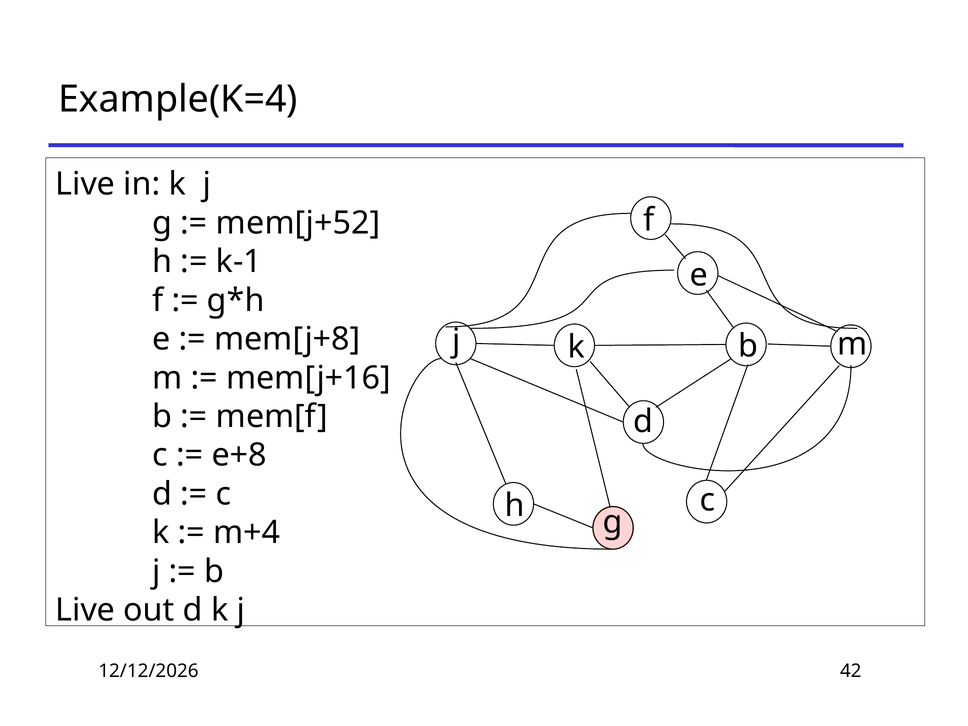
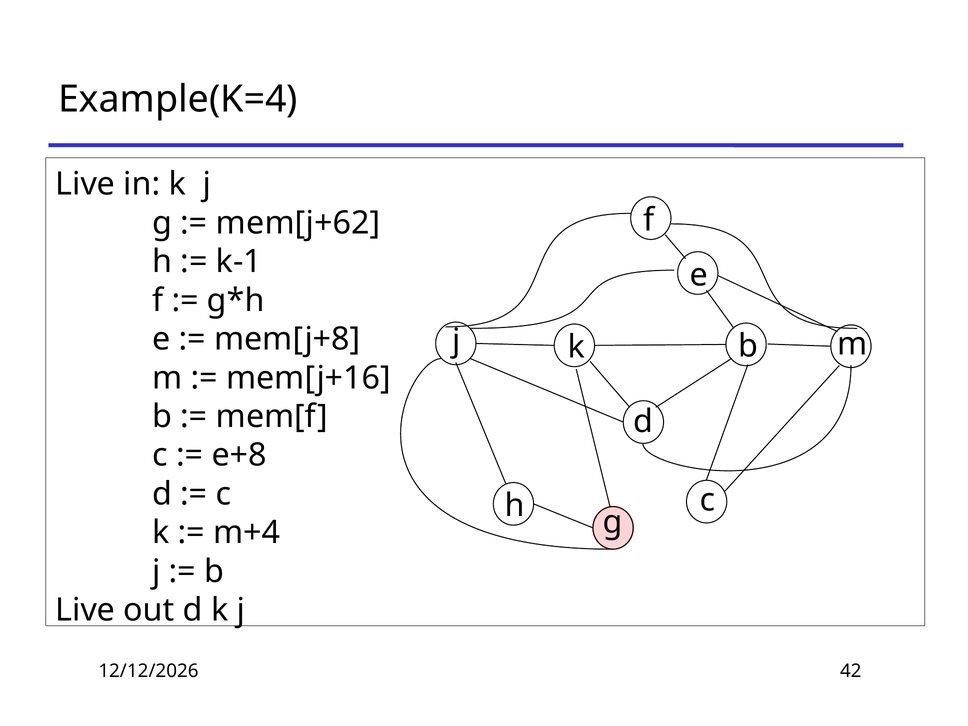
mem[j+52: mem[j+52 -> mem[j+62
